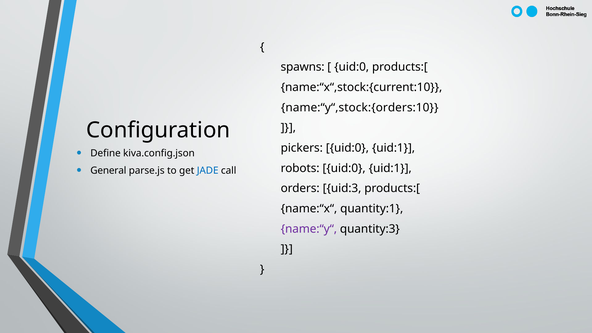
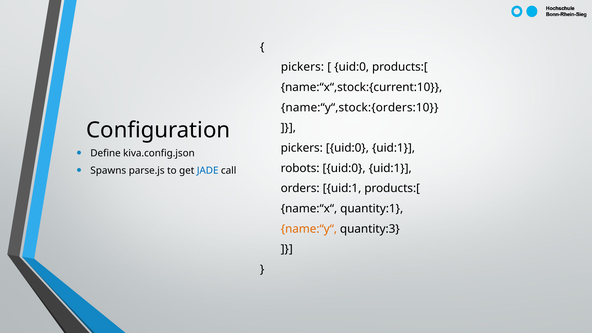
spawns at (303, 67): spawns -> pickers
General: General -> Spawns
orders uid:3: uid:3 -> uid:1
name:“y“ colour: purple -> orange
